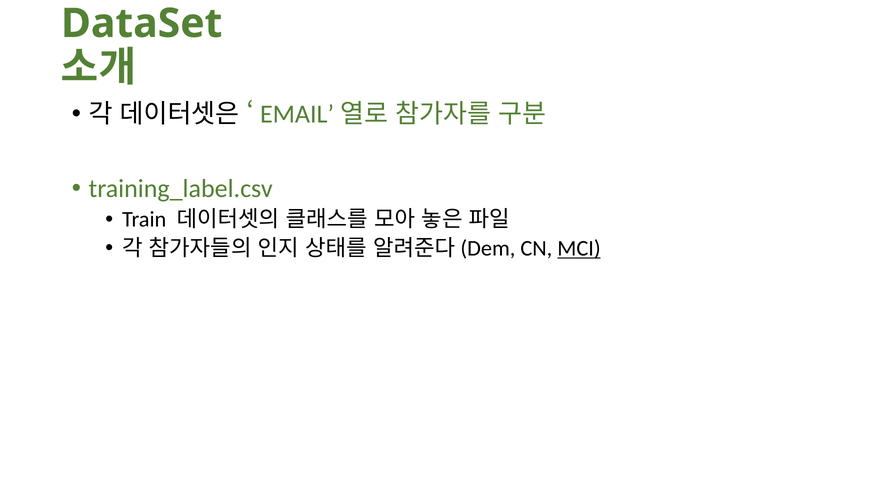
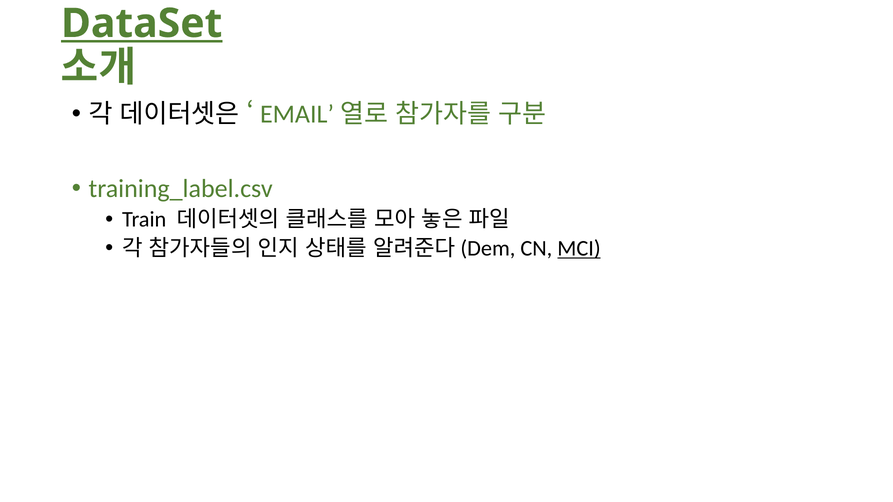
DataSet underline: none -> present
